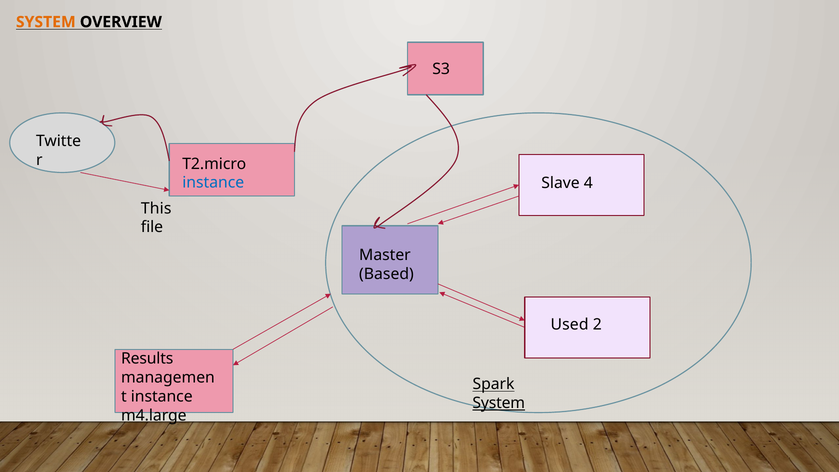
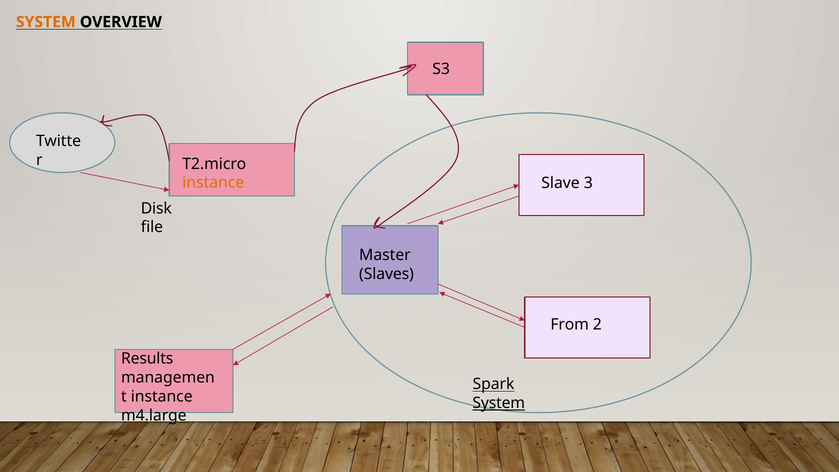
instance at (213, 183) colour: blue -> orange
4: 4 -> 3
This: This -> Disk
Based: Based -> Slaves
Used: Used -> From
